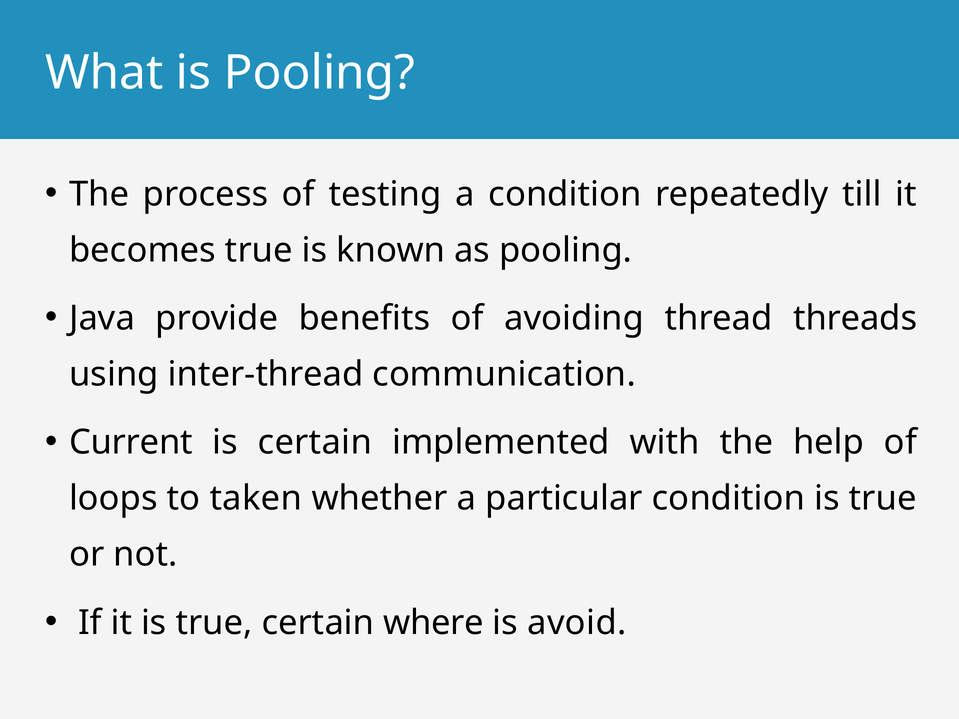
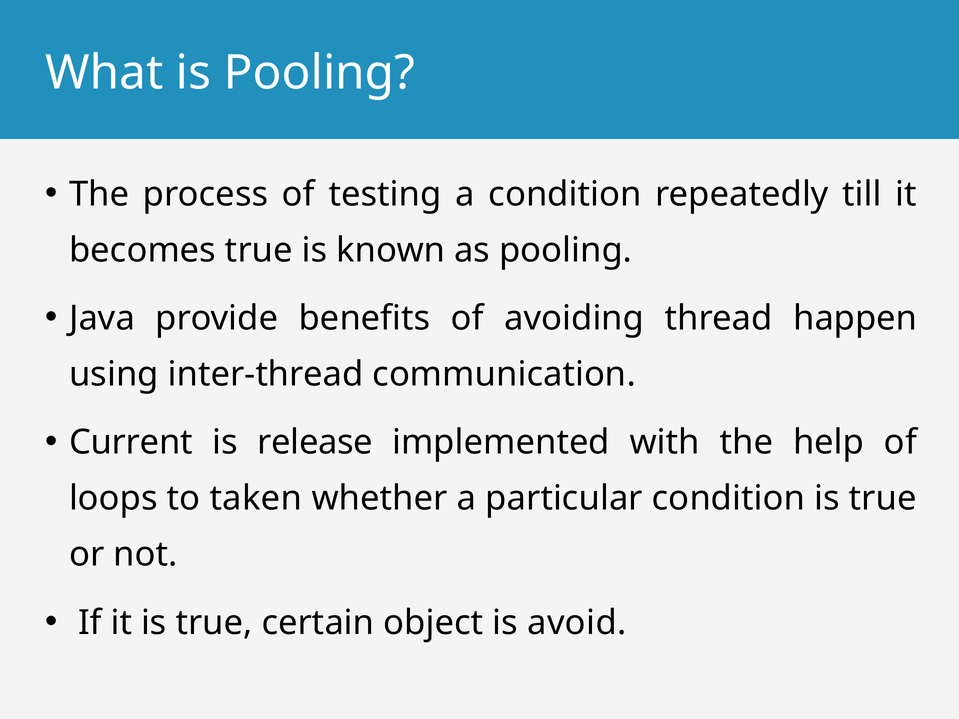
threads: threads -> happen
is certain: certain -> release
where: where -> object
